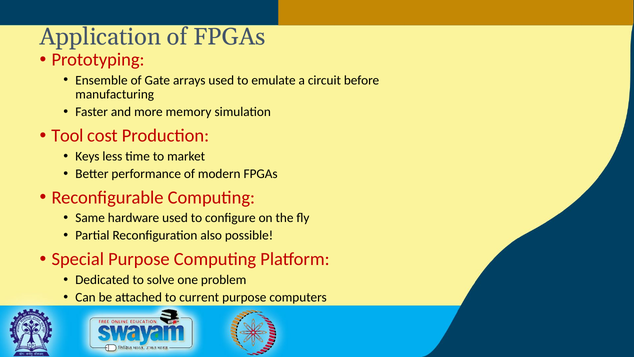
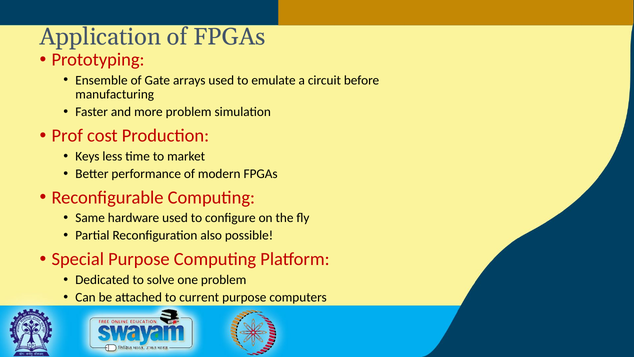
more memory: memory -> problem
Tool: Tool -> Prof
